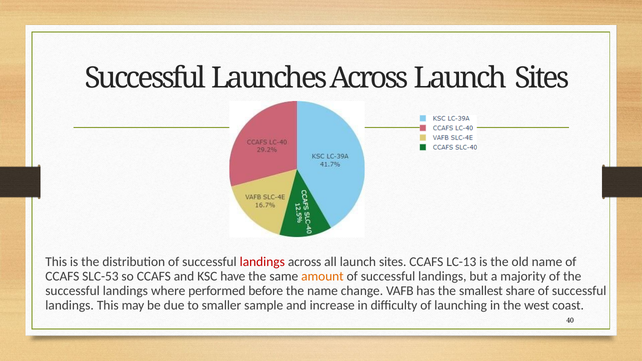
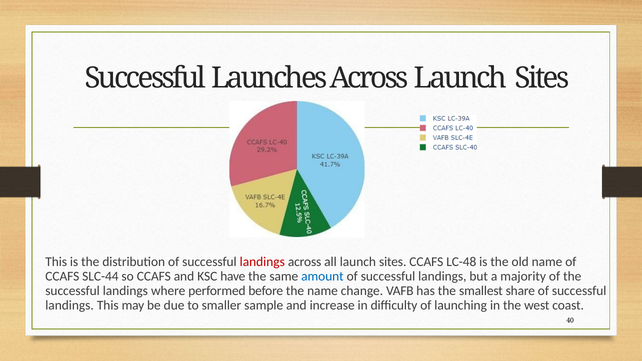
LC-13: LC-13 -> LC-48
SLC-53: SLC-53 -> SLC-44
amount colour: orange -> blue
